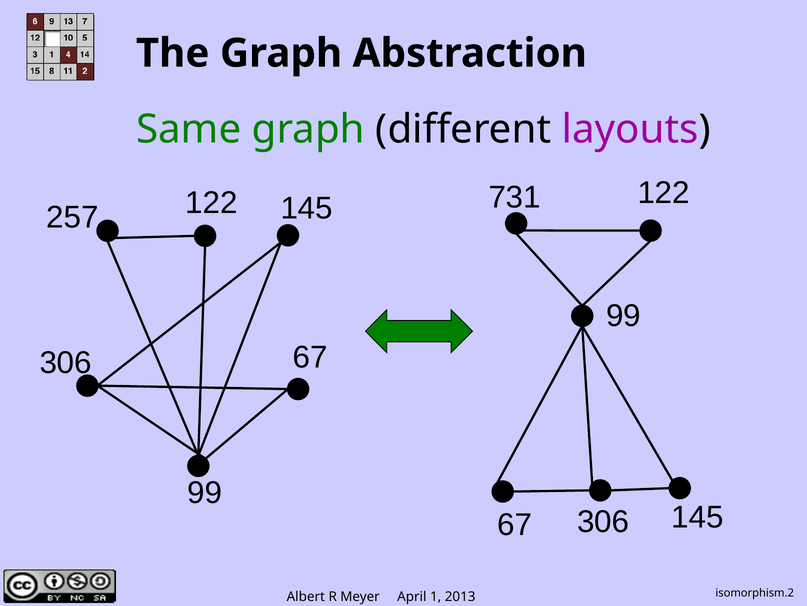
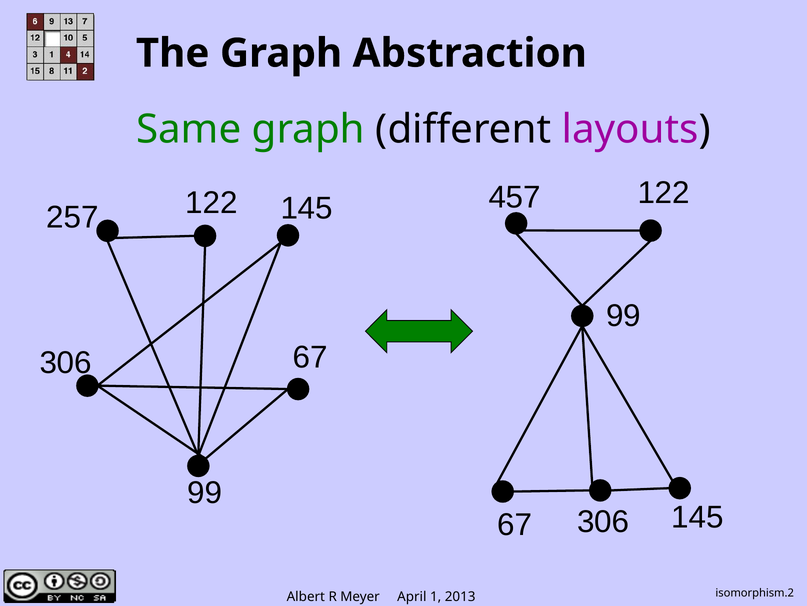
731: 731 -> 457
